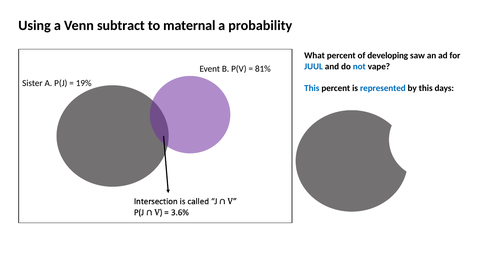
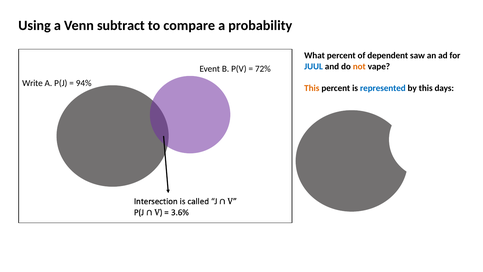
maternal: maternal -> compare
developing: developing -> dependent
not colour: blue -> orange
81%: 81% -> 72%
Sister: Sister -> Write
19%: 19% -> 94%
This at (312, 88) colour: blue -> orange
